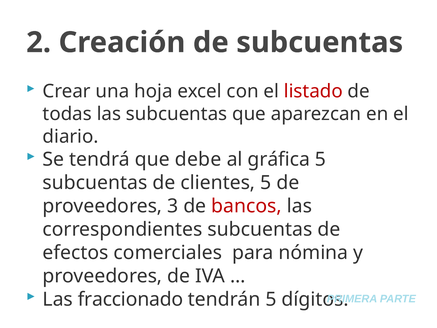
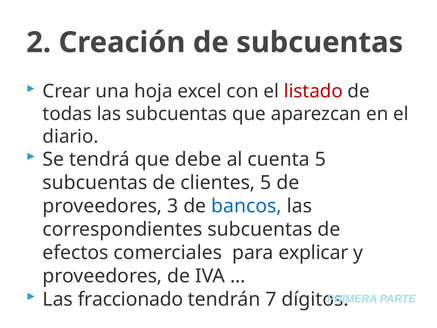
gráfica: gráfica -> cuenta
bancos colour: red -> blue
nómina: nómina -> explicar
tendrán 5: 5 -> 7
